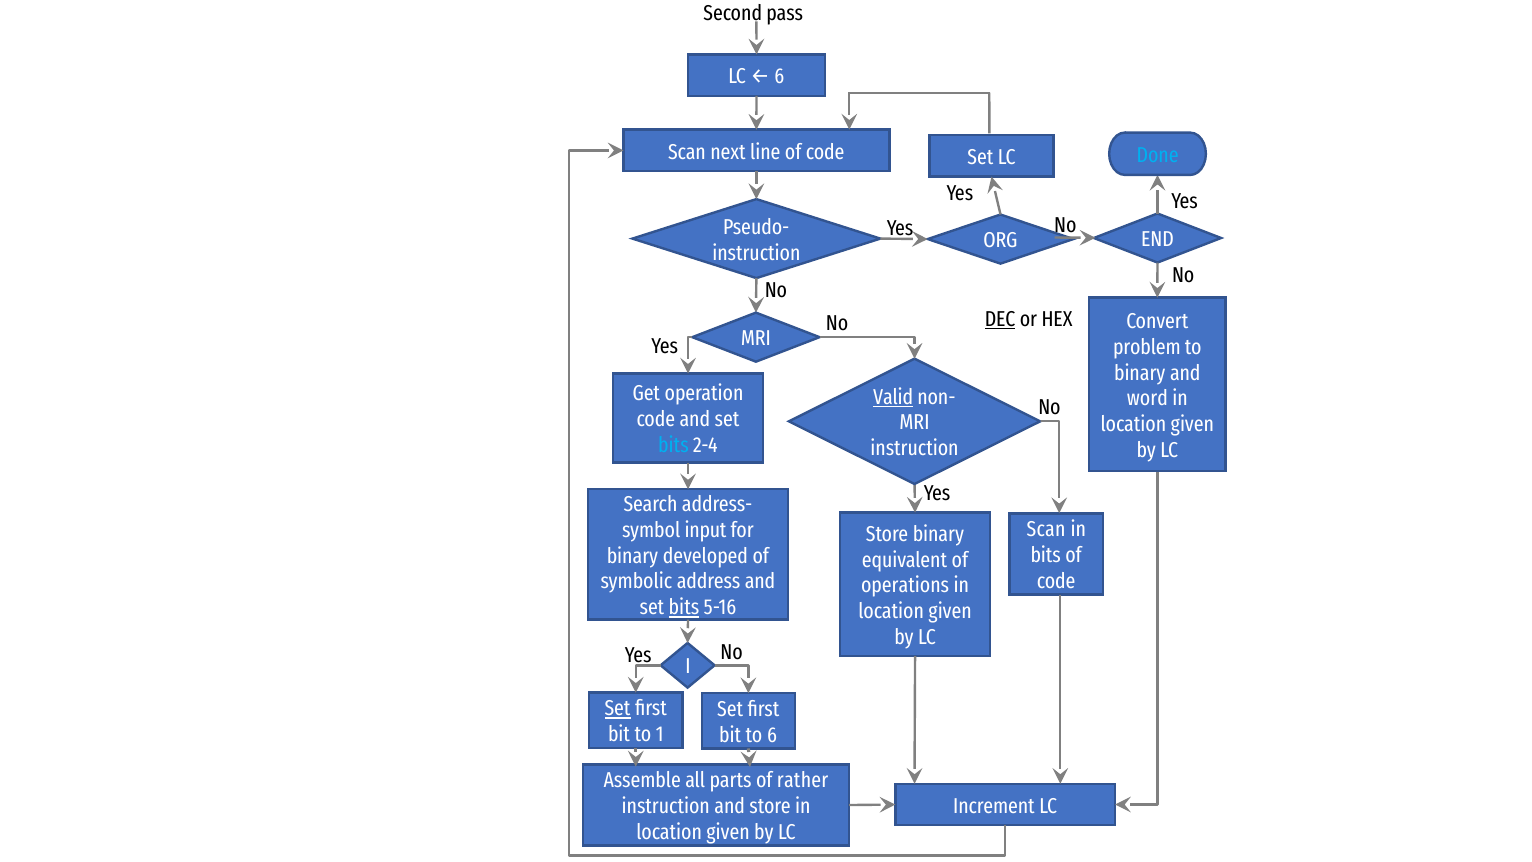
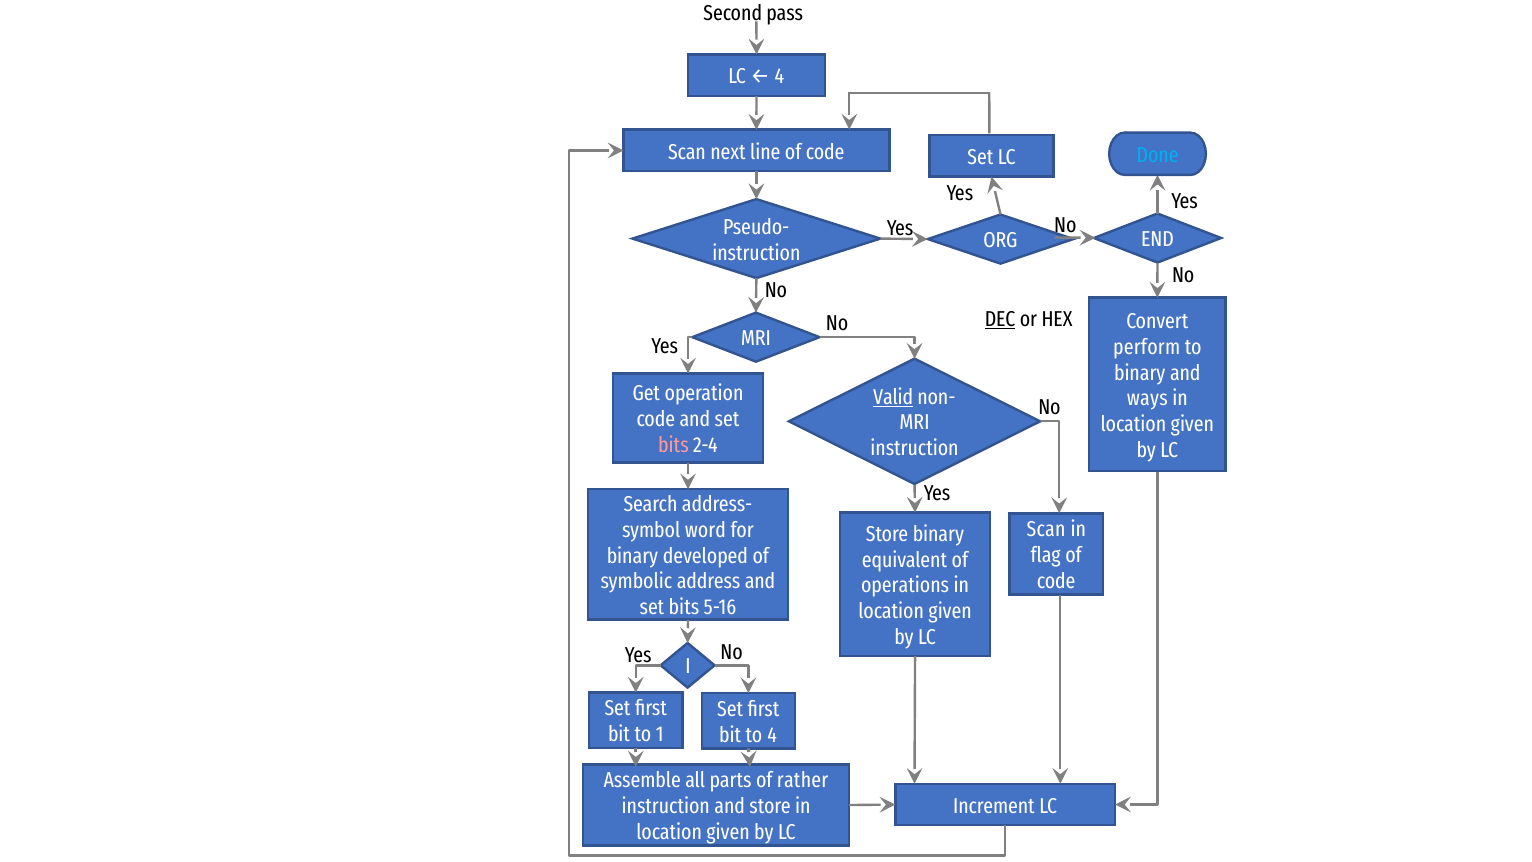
6 at (779, 77): 6 -> 4
problem: problem -> perform
word: word -> ways
bits at (673, 445) colour: light blue -> pink
input: input -> word
bits at (1046, 555): bits -> flag
bits at (684, 607) underline: present -> none
Set at (618, 709) underline: present -> none
to 6: 6 -> 4
